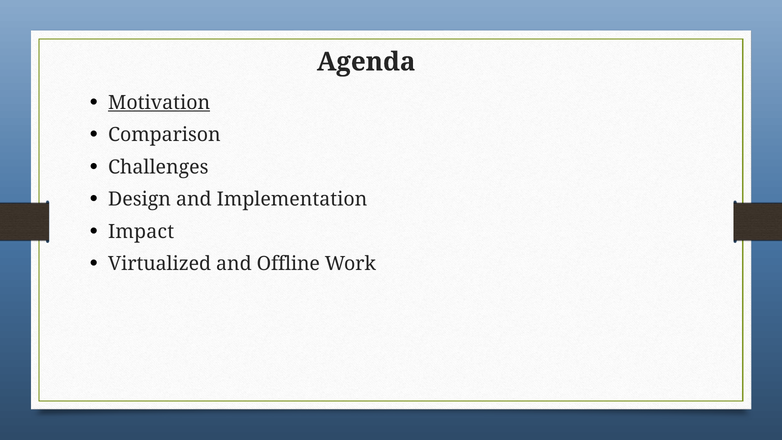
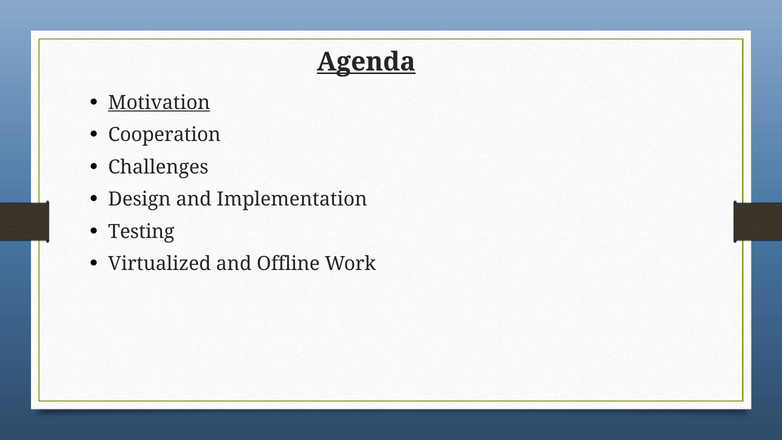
Agenda underline: none -> present
Comparison: Comparison -> Cooperation
Impact: Impact -> Testing
